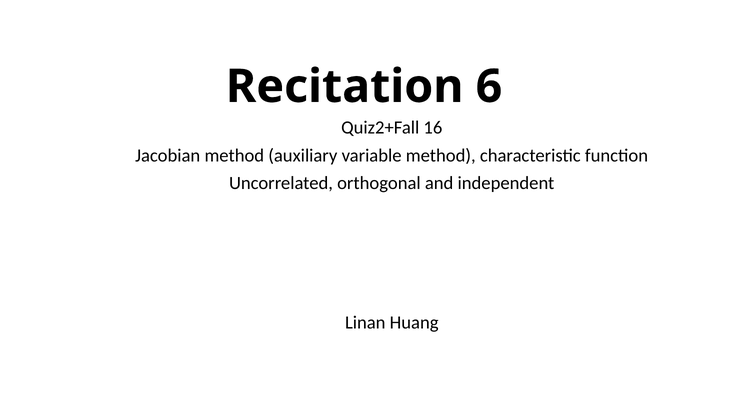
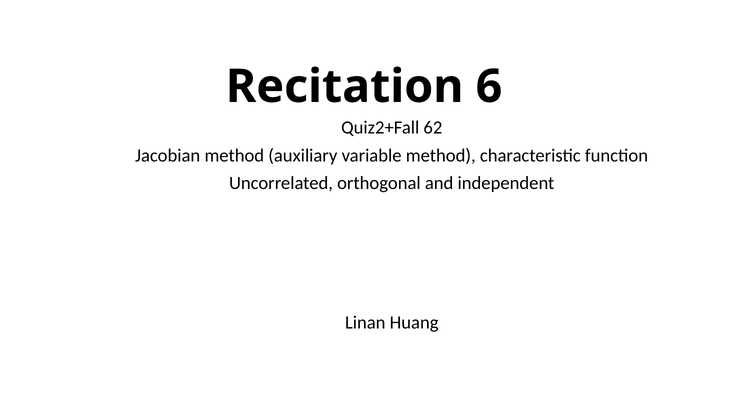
16: 16 -> 62
